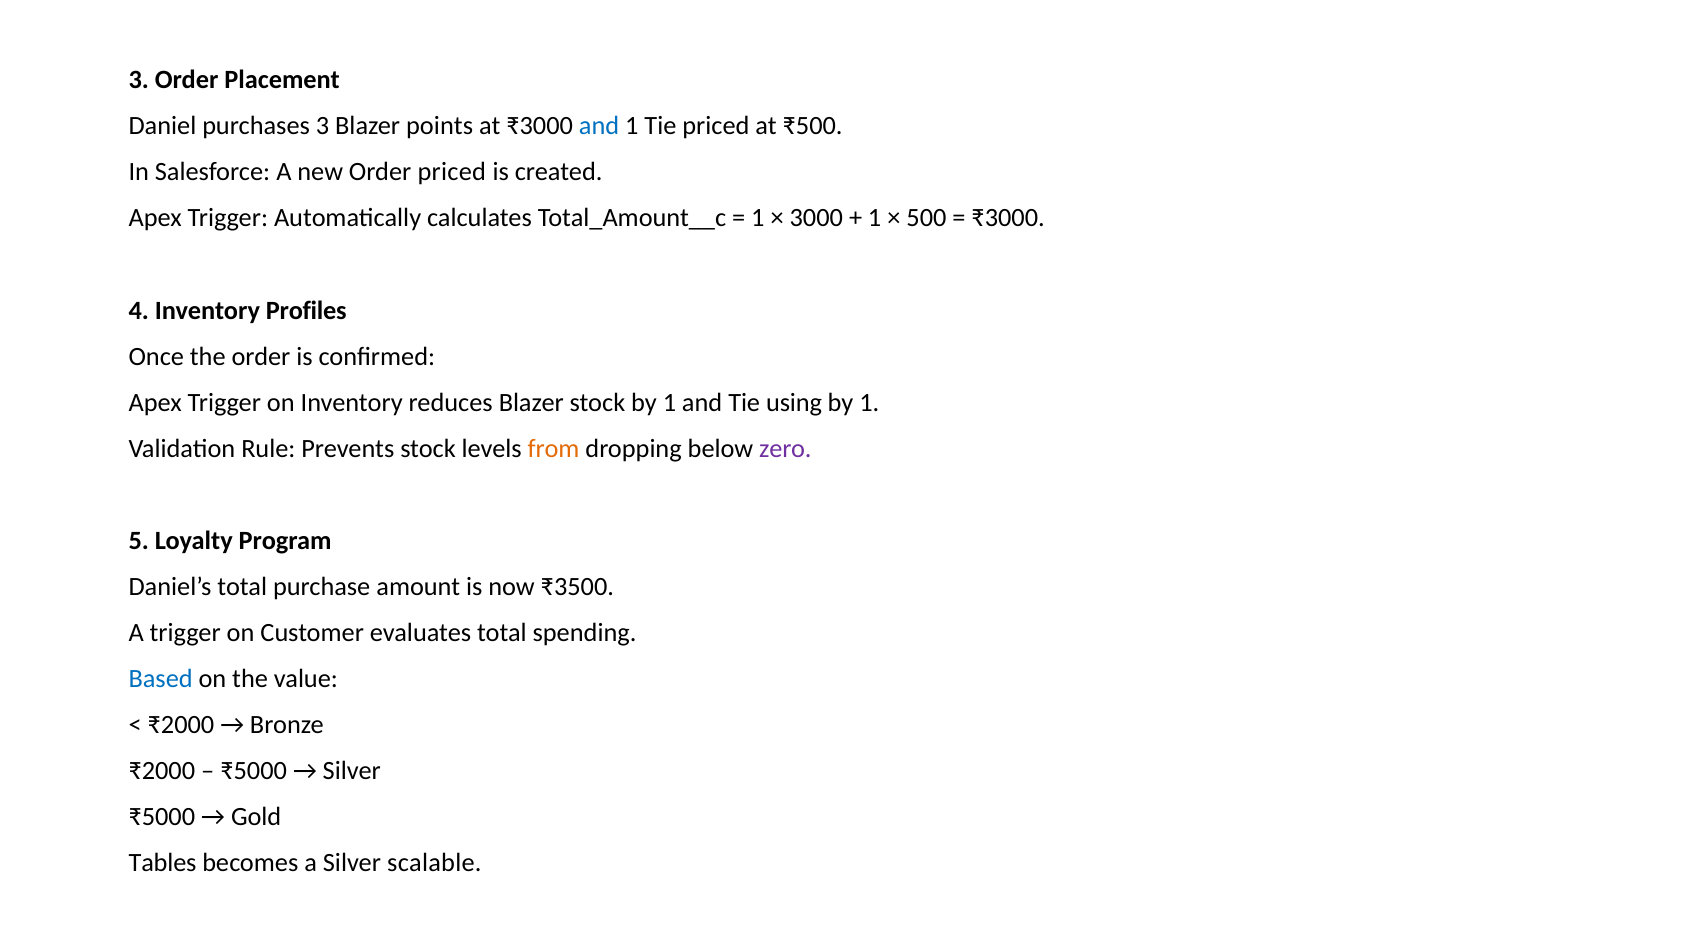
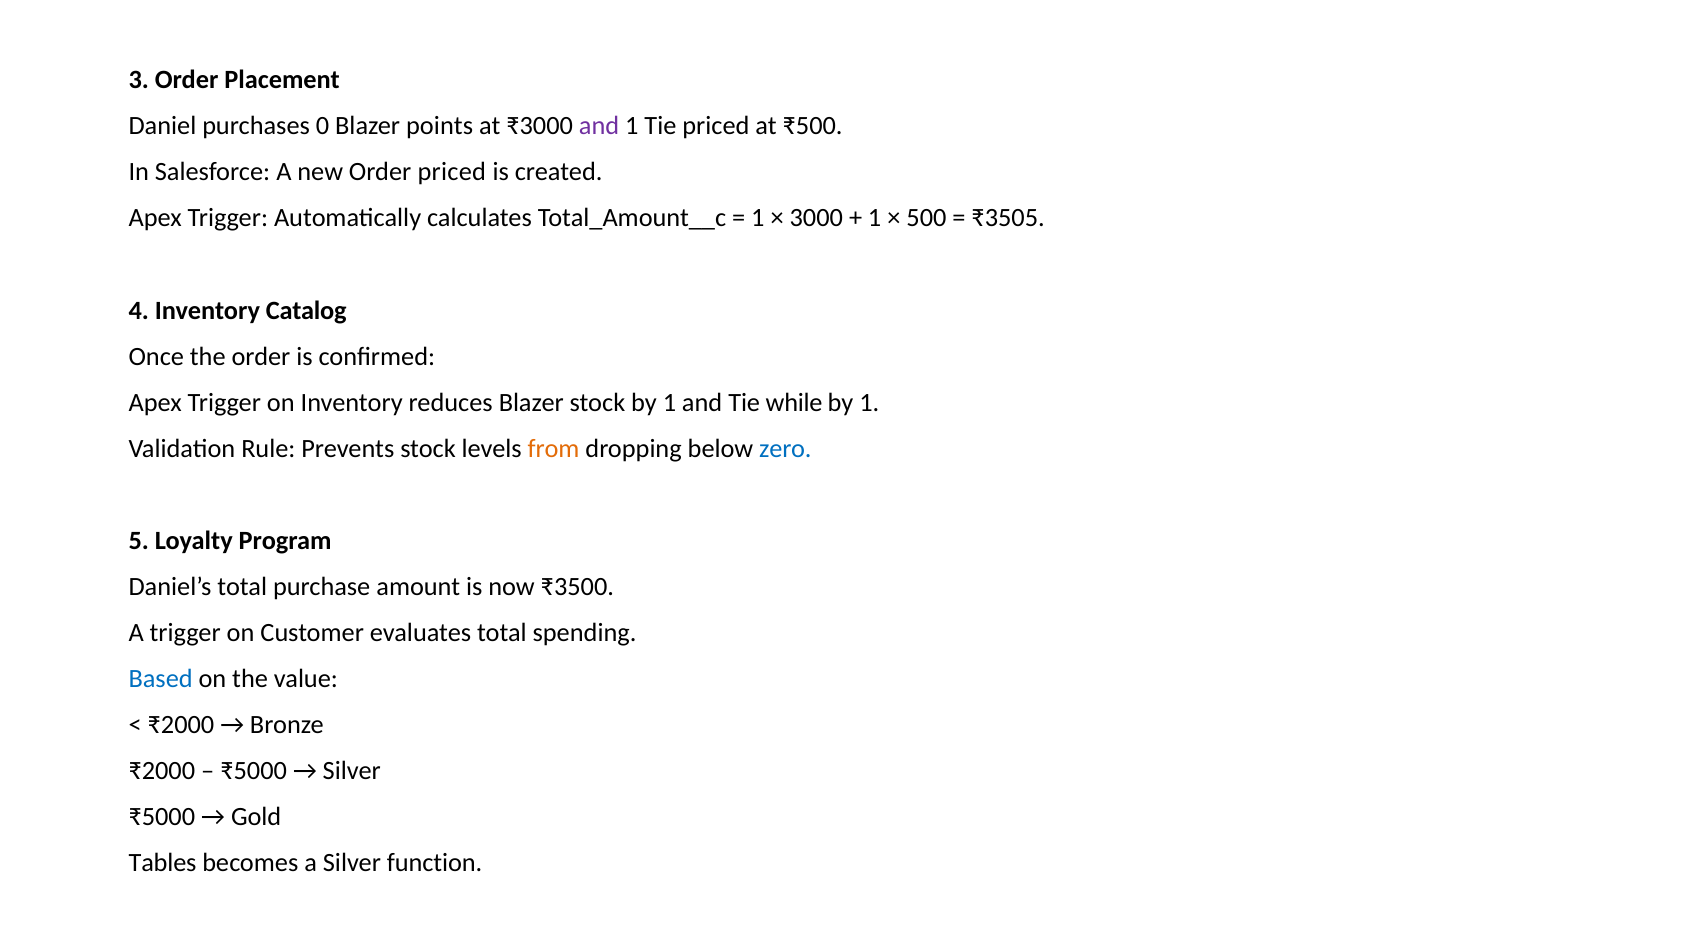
purchases 3: 3 -> 0
and at (599, 126) colour: blue -> purple
₹3000 at (1008, 218): ₹3000 -> ₹3505
Profiles: Profiles -> Catalog
using: using -> while
zero colour: purple -> blue
scalable: scalable -> function
